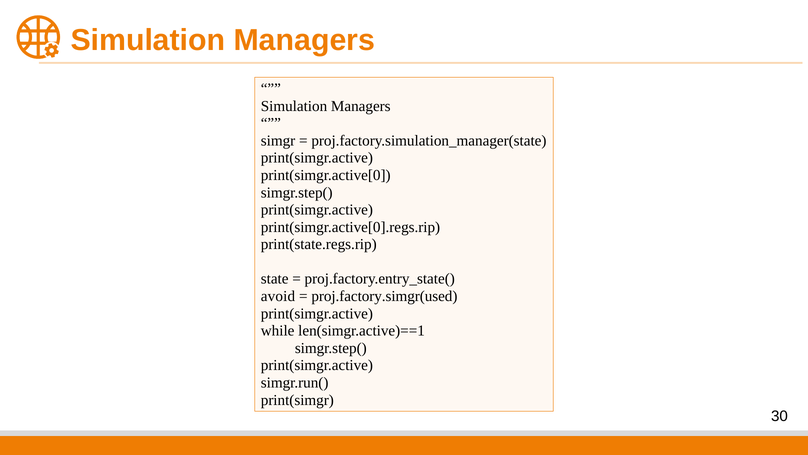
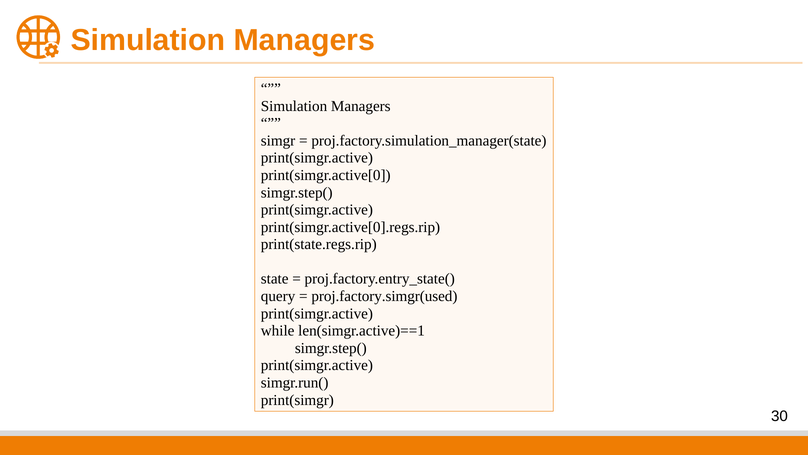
avoid: avoid -> query
